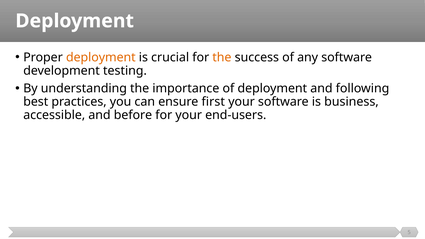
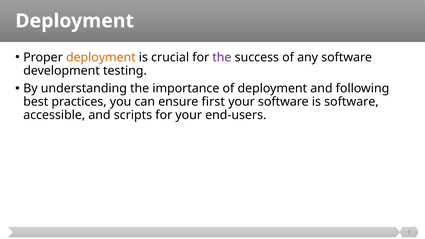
the at (222, 57) colour: orange -> purple
is business: business -> software
before: before -> scripts
